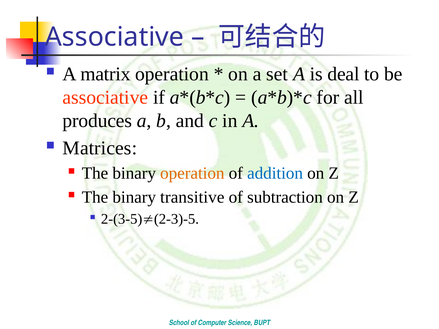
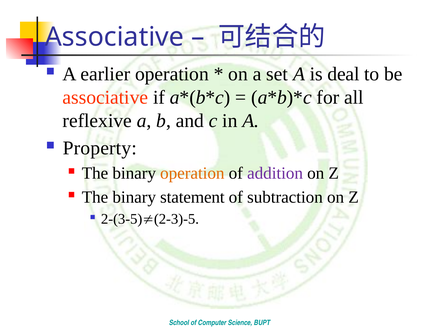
matrix: matrix -> earlier
produces: produces -> reflexive
Matrices: Matrices -> Property
addition colour: blue -> purple
transitive: transitive -> statement
